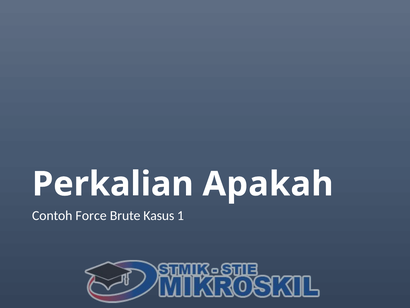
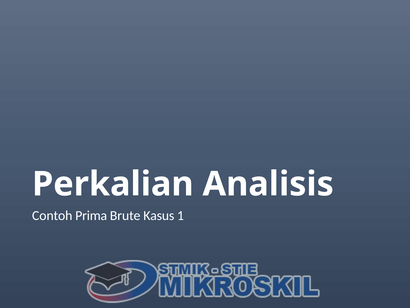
Apakah: Apakah -> Analisis
Force: Force -> Prima
